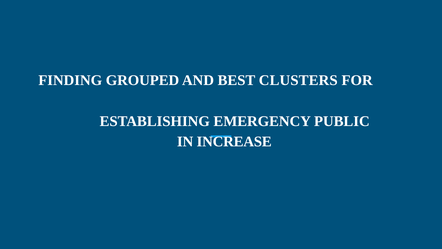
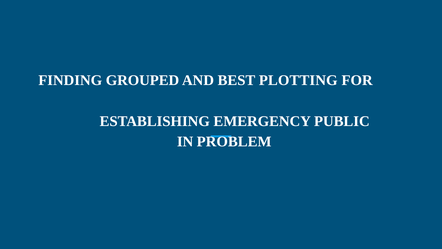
CLUSTERS: CLUSTERS -> PLOTTING
INCREASE: INCREASE -> PROBLEM
